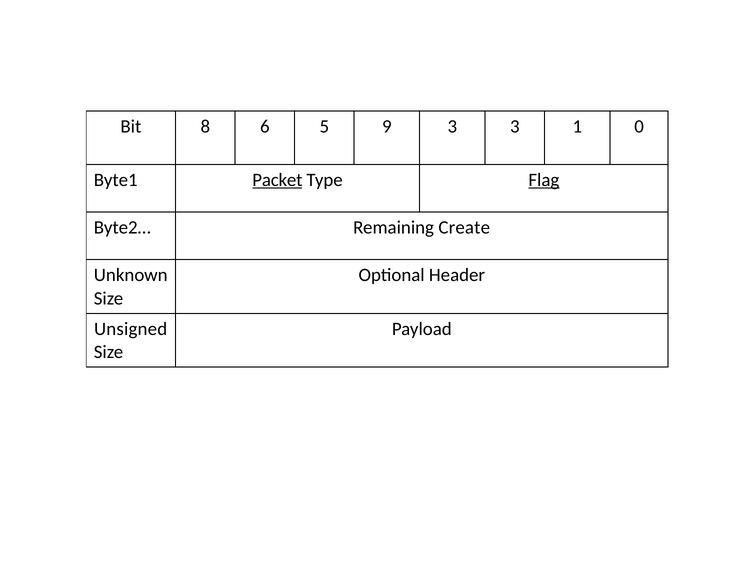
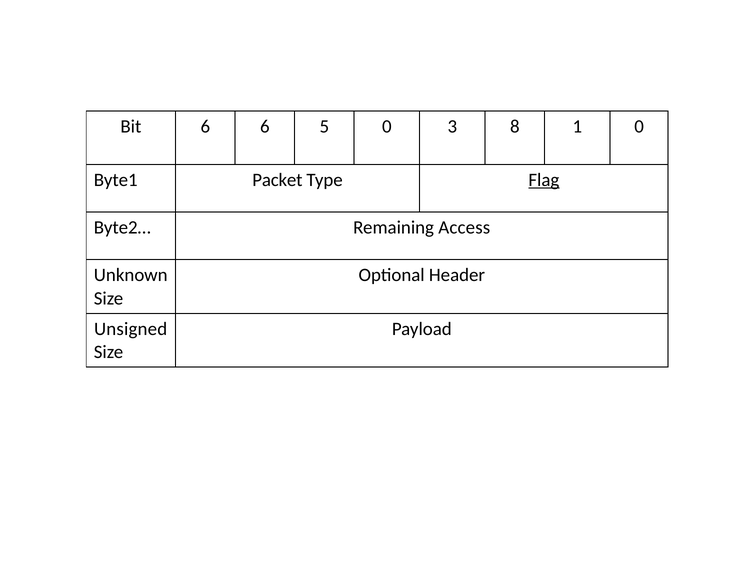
Bit 8: 8 -> 6
5 9: 9 -> 0
3 3: 3 -> 8
Packet underline: present -> none
Create: Create -> Access
